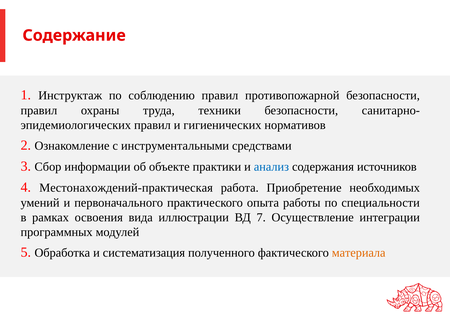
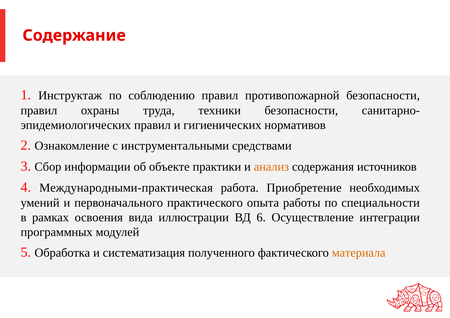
анализ colour: blue -> orange
Местонахождений-практическая: Местонахождений-практическая -> Международными-практическая
7: 7 -> 6
